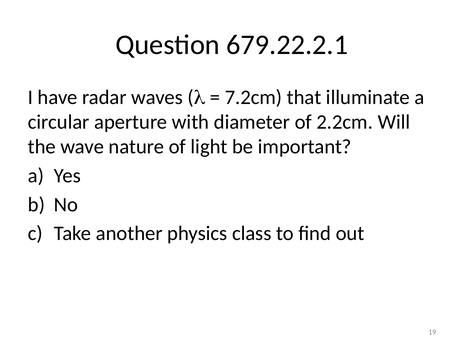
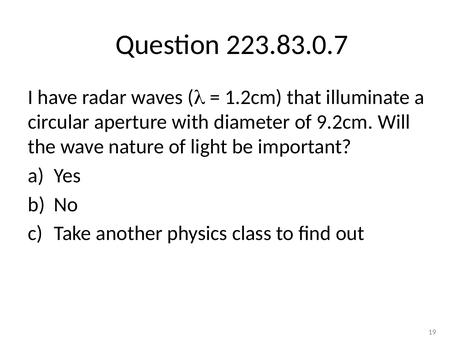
679.22.2.1: 679.22.2.1 -> 223.83.0.7
7.2cm: 7.2cm -> 1.2cm
2.2cm: 2.2cm -> 9.2cm
